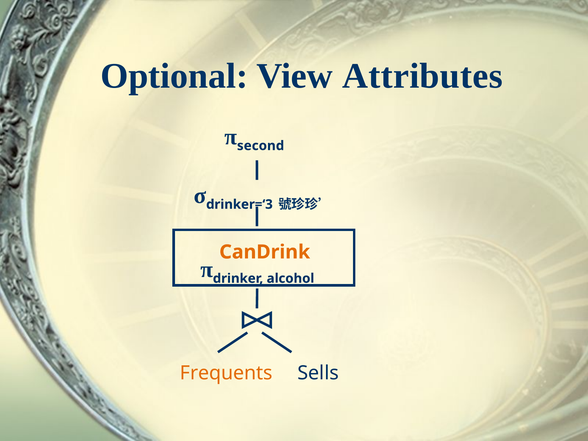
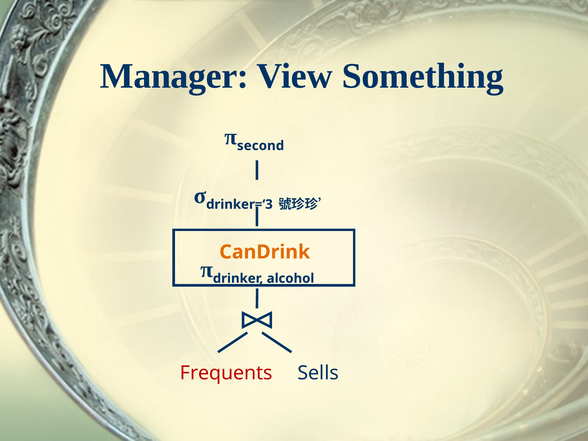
Optional: Optional -> Manager
Attributes: Attributes -> Something
Frequents colour: orange -> red
